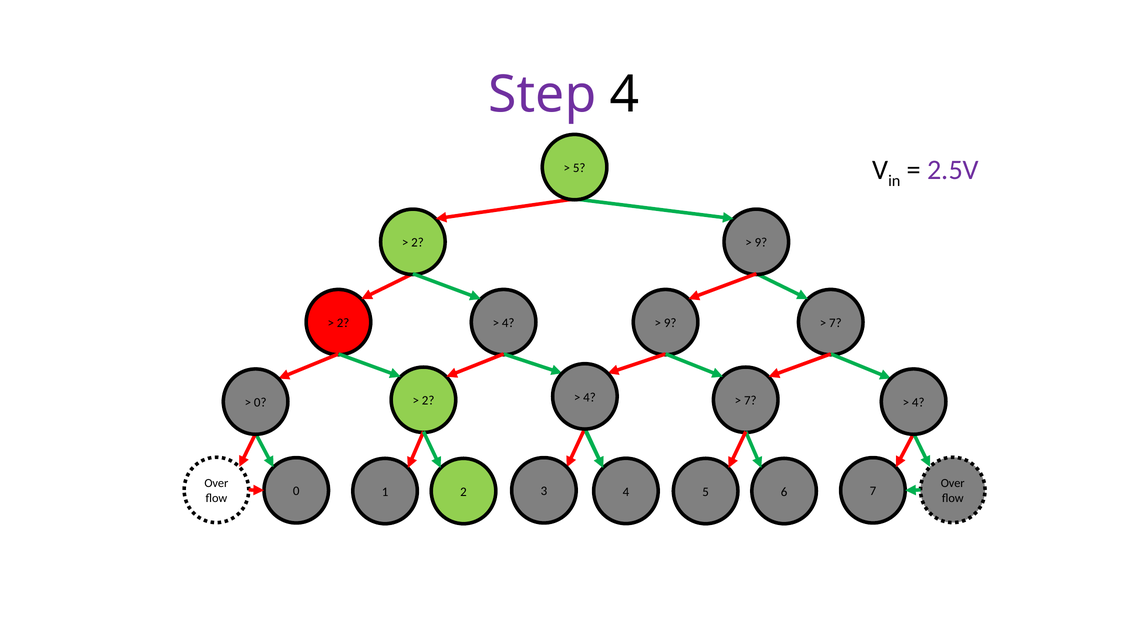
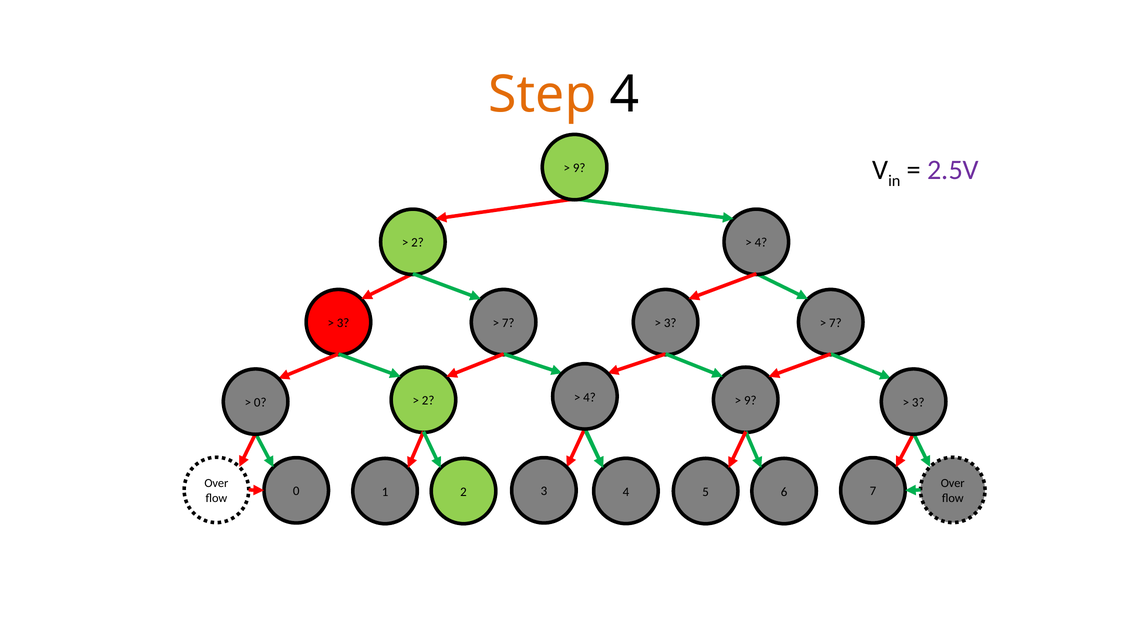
Step colour: purple -> orange
5 at (579, 168): 5 -> 9
9 at (761, 243): 9 -> 4
2 at (343, 323): 2 -> 3
4 at (508, 323): 4 -> 7
9 at (670, 323): 9 -> 3
7 at (750, 401): 7 -> 9
4 at (918, 403): 4 -> 3
